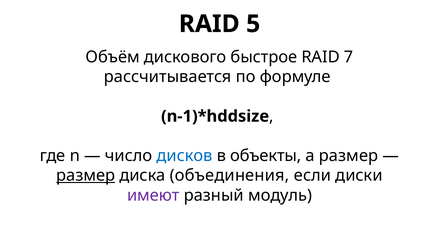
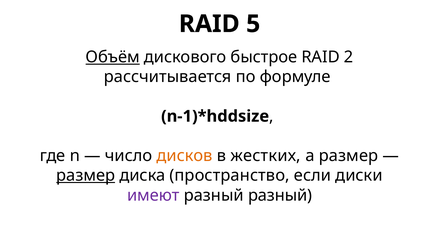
Объём underline: none -> present
7: 7 -> 2
дисков colour: blue -> orange
объекты: объекты -> жестких
объединения: объединения -> пространство
разный модуль: модуль -> разный
